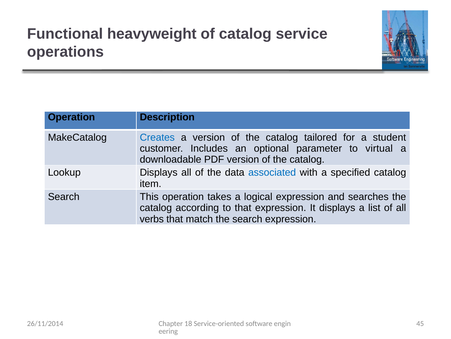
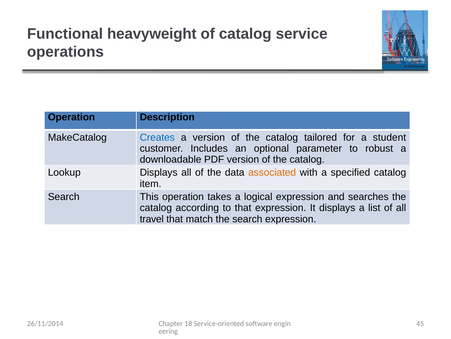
virtual: virtual -> robust
associated colour: blue -> orange
verbs: verbs -> travel
